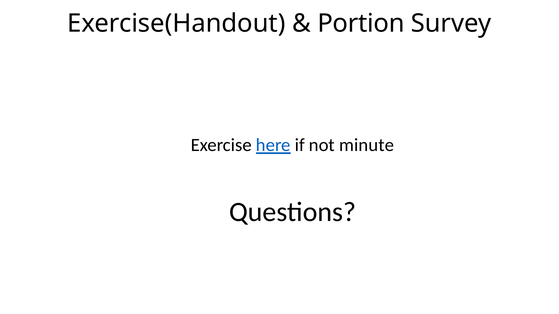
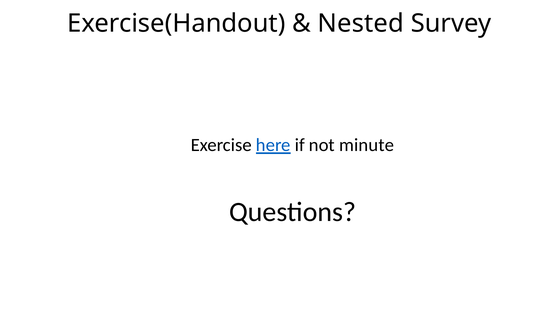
Portion: Portion -> Nested
